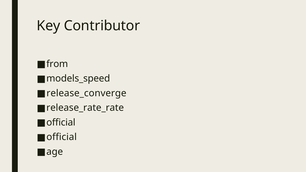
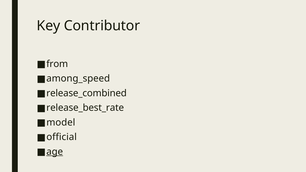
models_speed: models_speed -> among_speed
release_converge: release_converge -> release_combined
release_rate_rate: release_rate_rate -> release_best_rate
official at (61, 122): official -> model
age underline: none -> present
